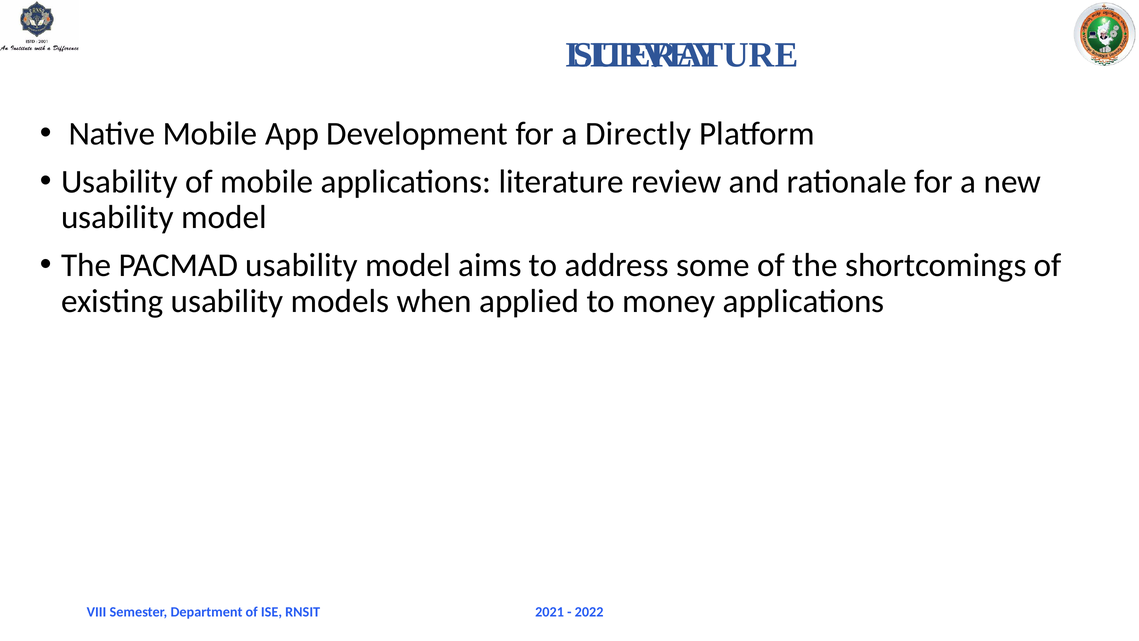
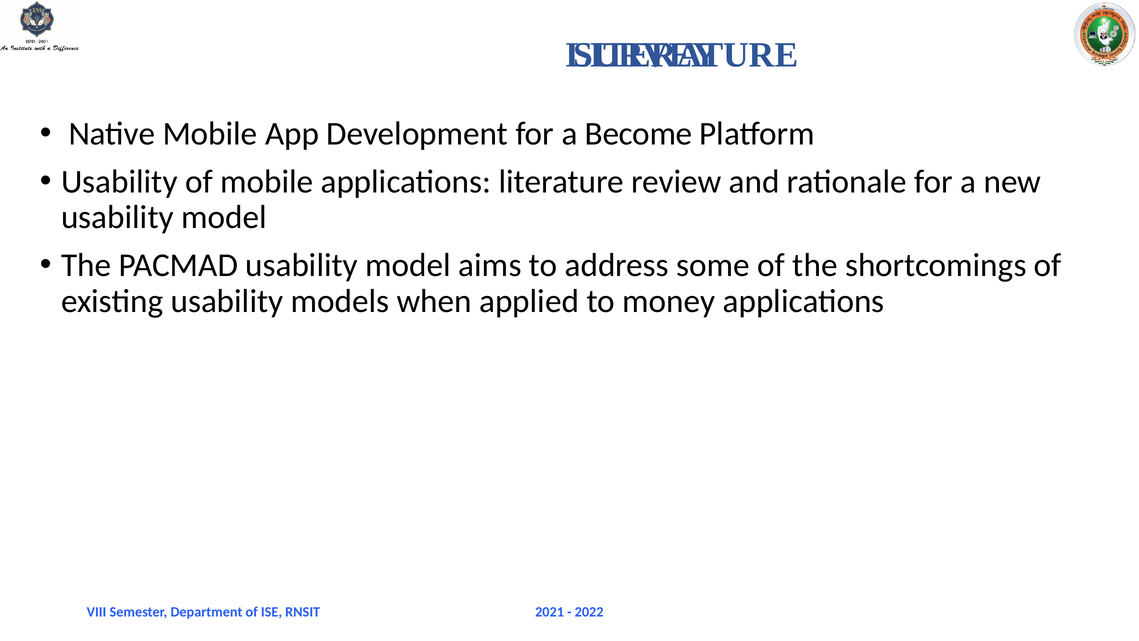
Directly: Directly -> Become
